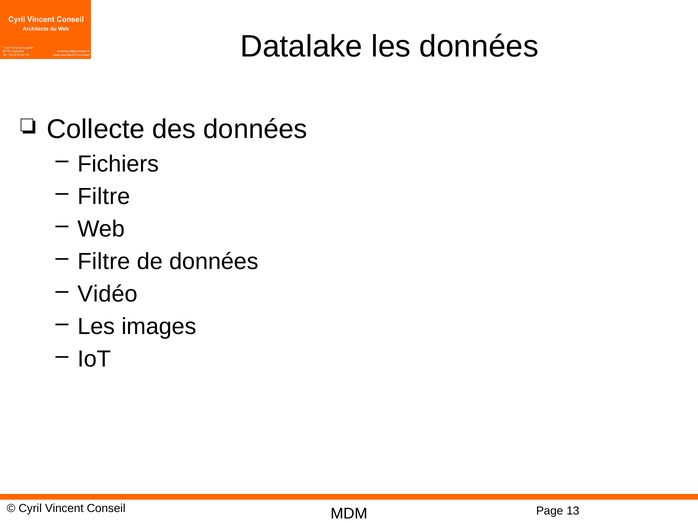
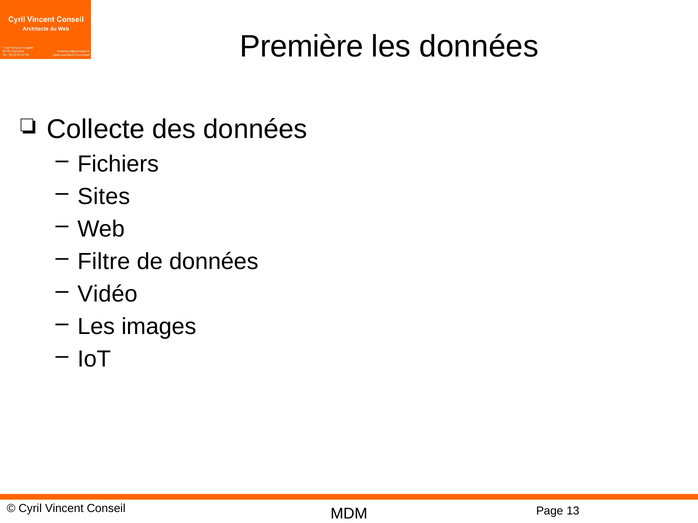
Datalake: Datalake -> Première
Filtre at (104, 197): Filtre -> Sites
